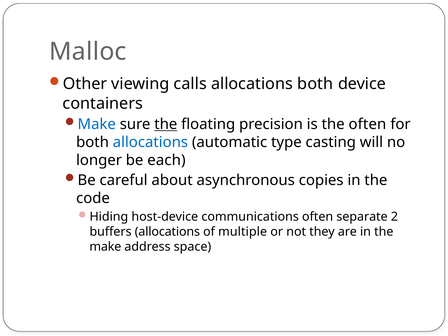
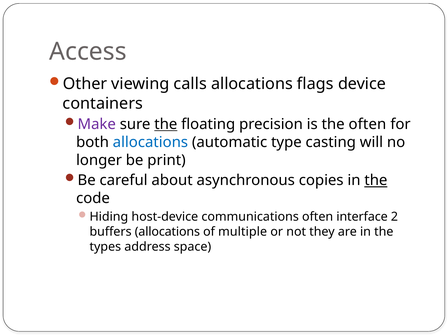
Malloc: Malloc -> Access
allocations both: both -> flags
Make at (97, 124) colour: blue -> purple
each: each -> print
the at (376, 180) underline: none -> present
separate: separate -> interface
make at (105, 247): make -> types
